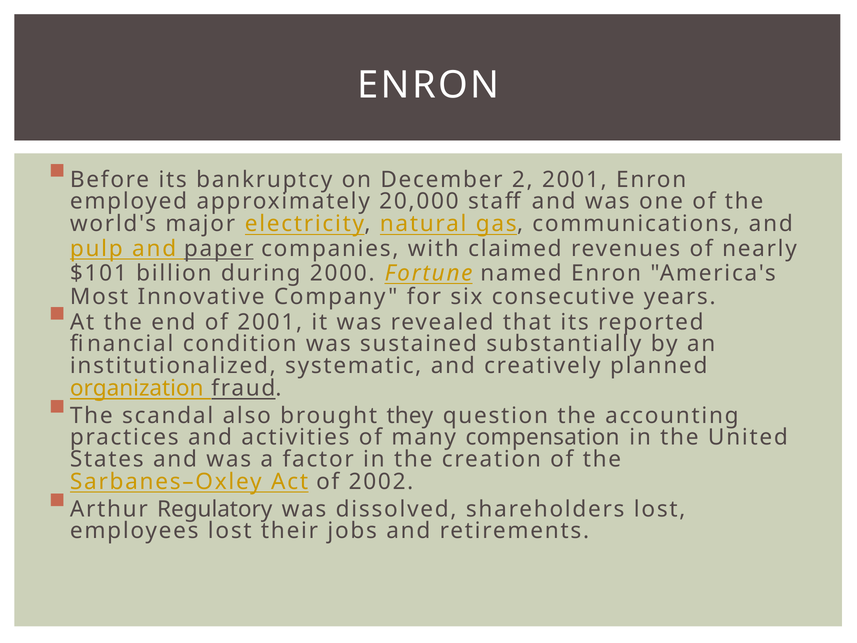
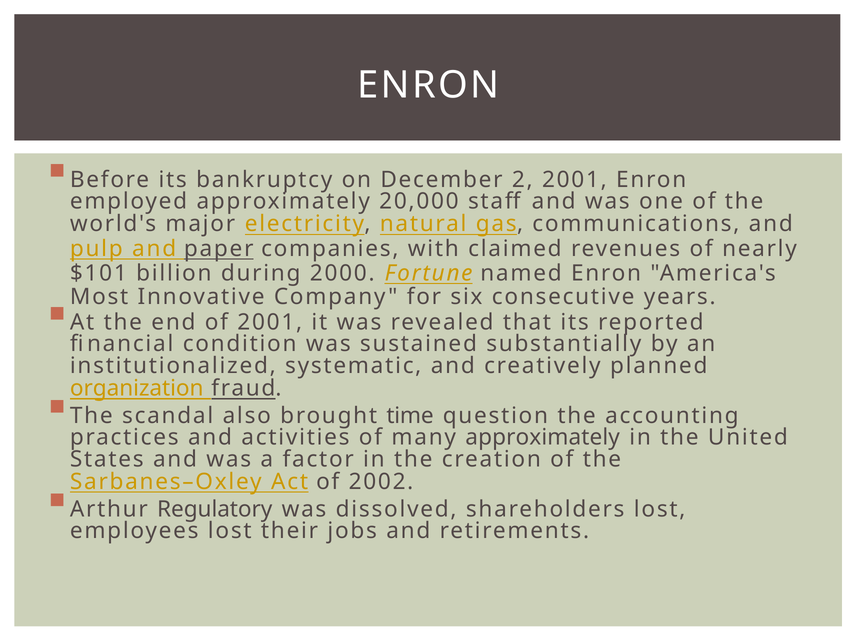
they: they -> time
many compensation: compensation -> approximately
